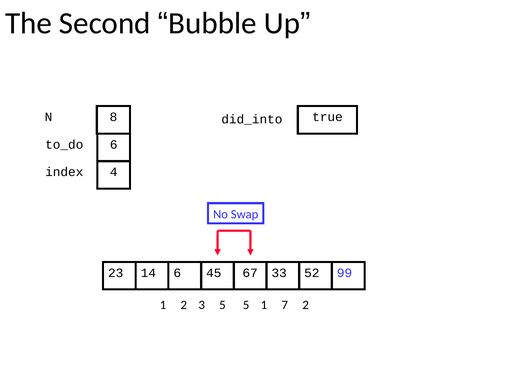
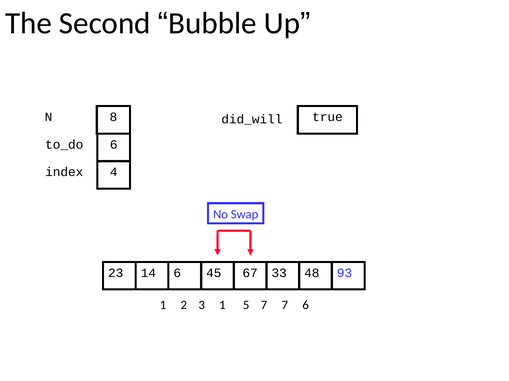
did_into: did_into -> did_will
52: 52 -> 48
99: 99 -> 93
3 5: 5 -> 1
5 1: 1 -> 7
7 2: 2 -> 6
